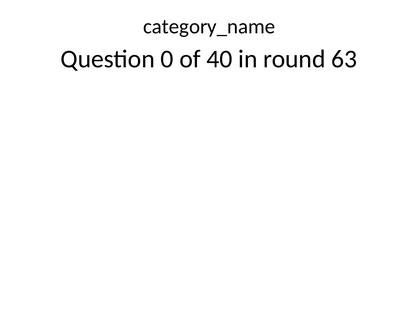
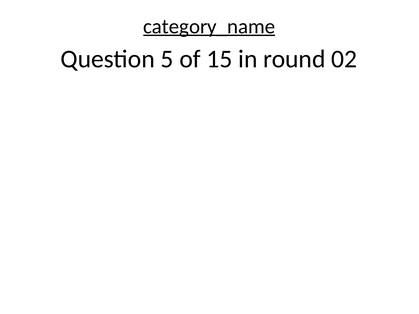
category_name underline: none -> present
0: 0 -> 5
40: 40 -> 15
63: 63 -> 02
